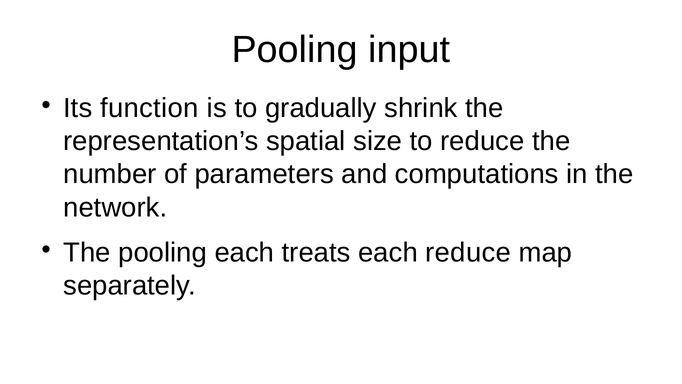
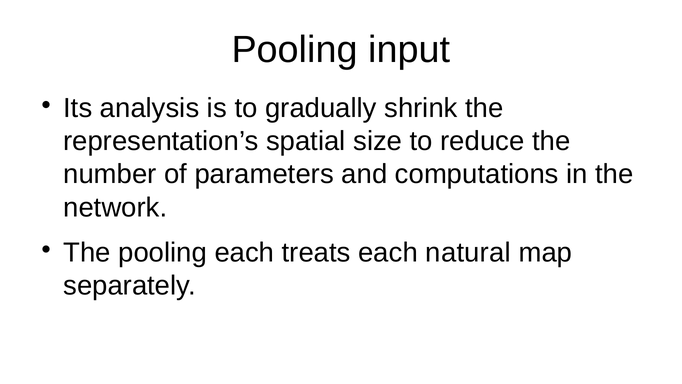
function: function -> analysis
each reduce: reduce -> natural
